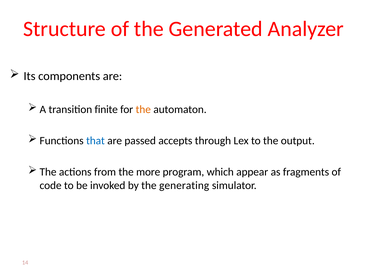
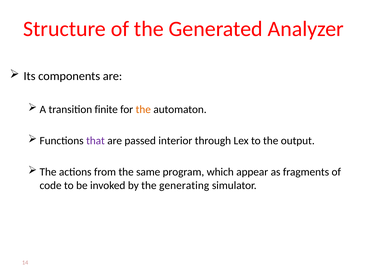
that colour: blue -> purple
accepts: accepts -> interior
more: more -> same
